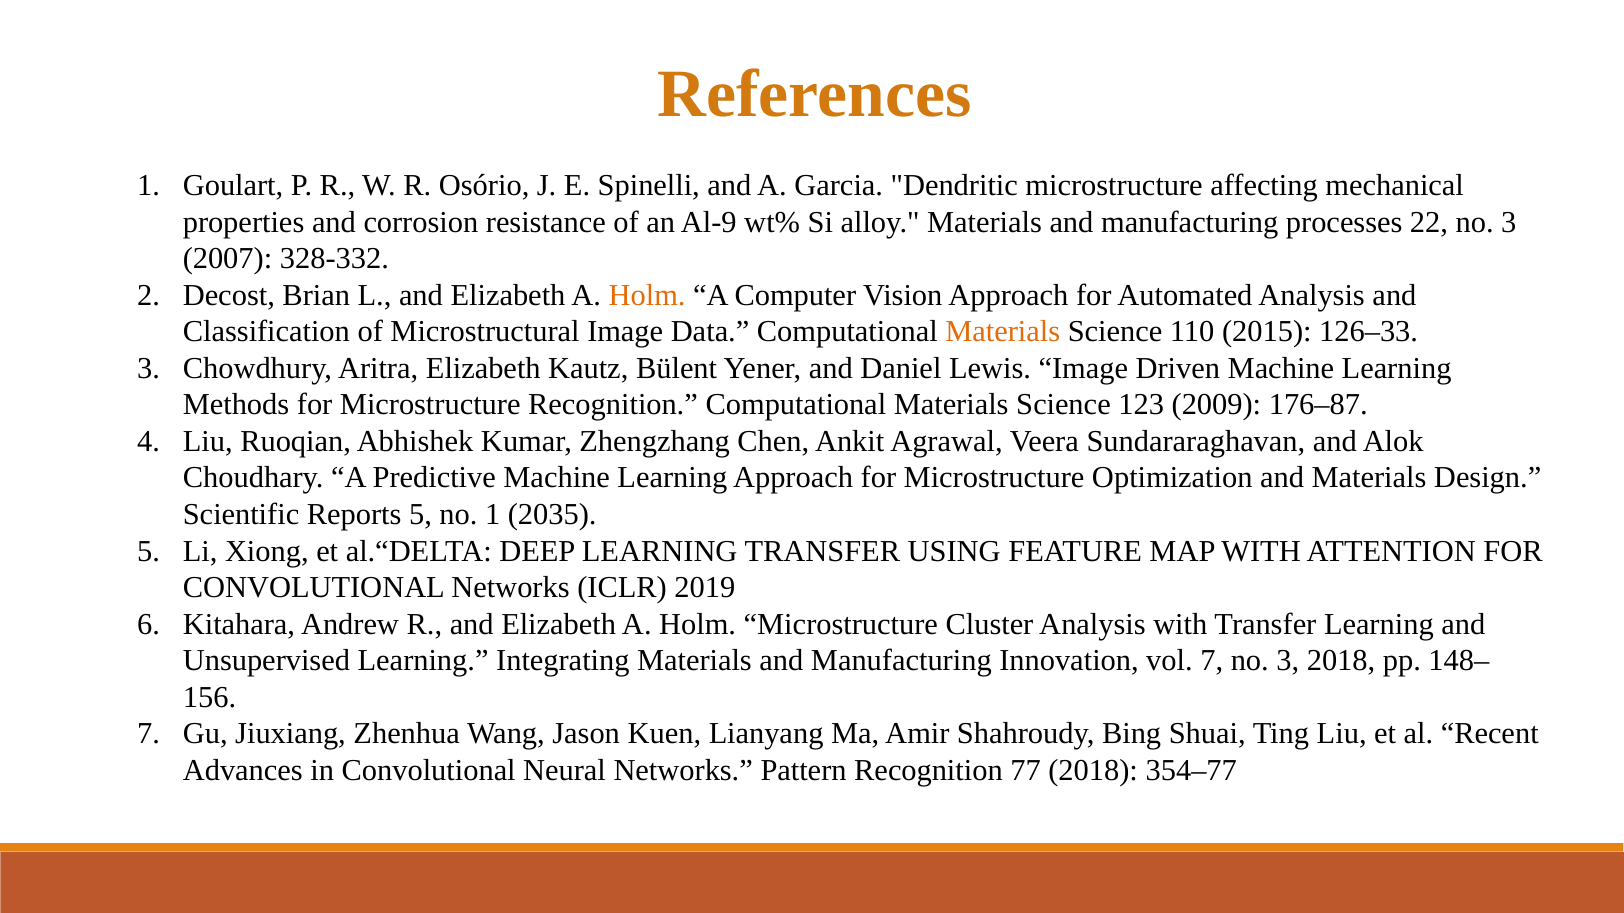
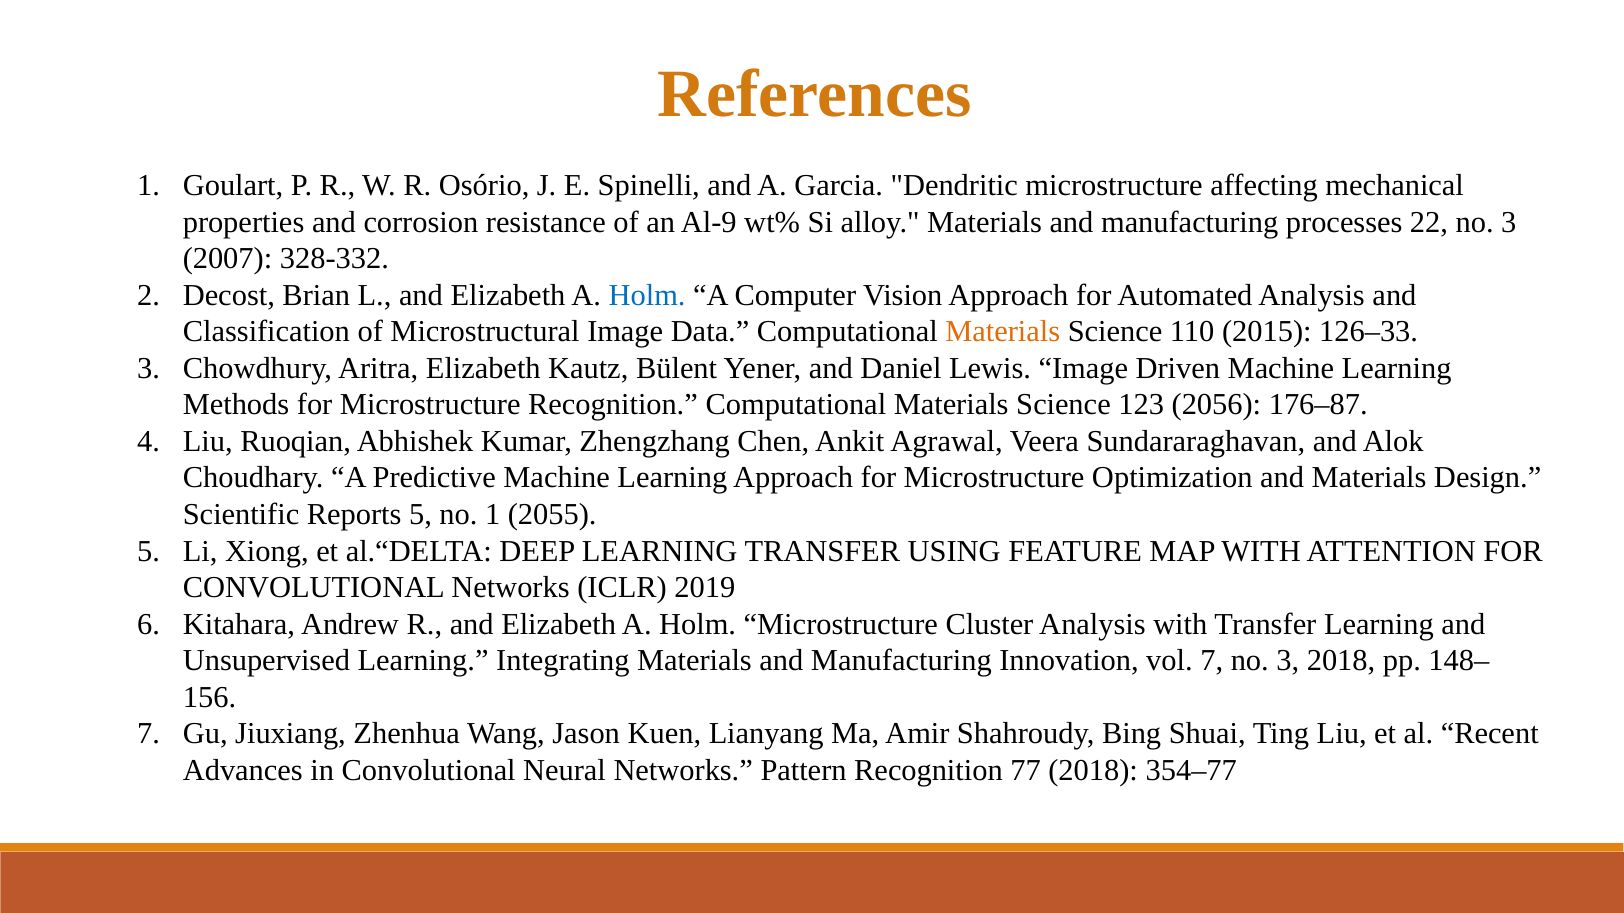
Holm at (647, 296) colour: orange -> blue
2009: 2009 -> 2056
2035: 2035 -> 2055
